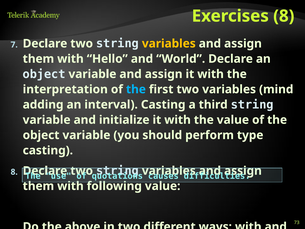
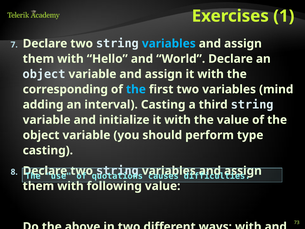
Exercises 8: 8 -> 1
variables at (169, 44) colour: yellow -> light blue
interpretation: interpretation -> corresponding
